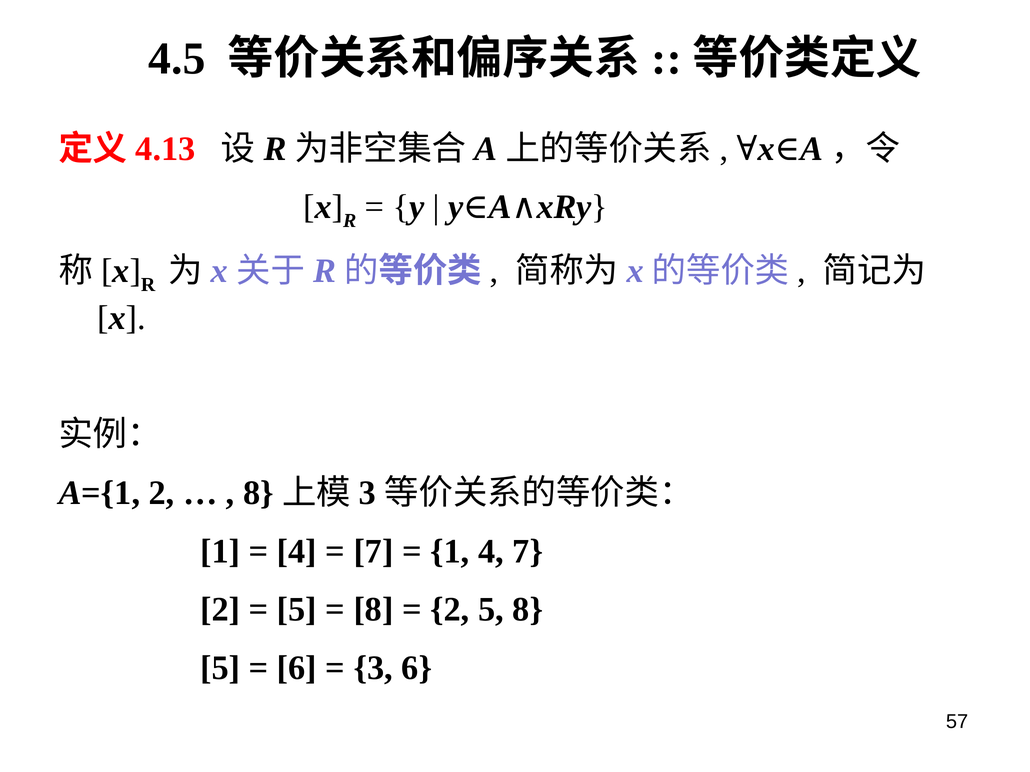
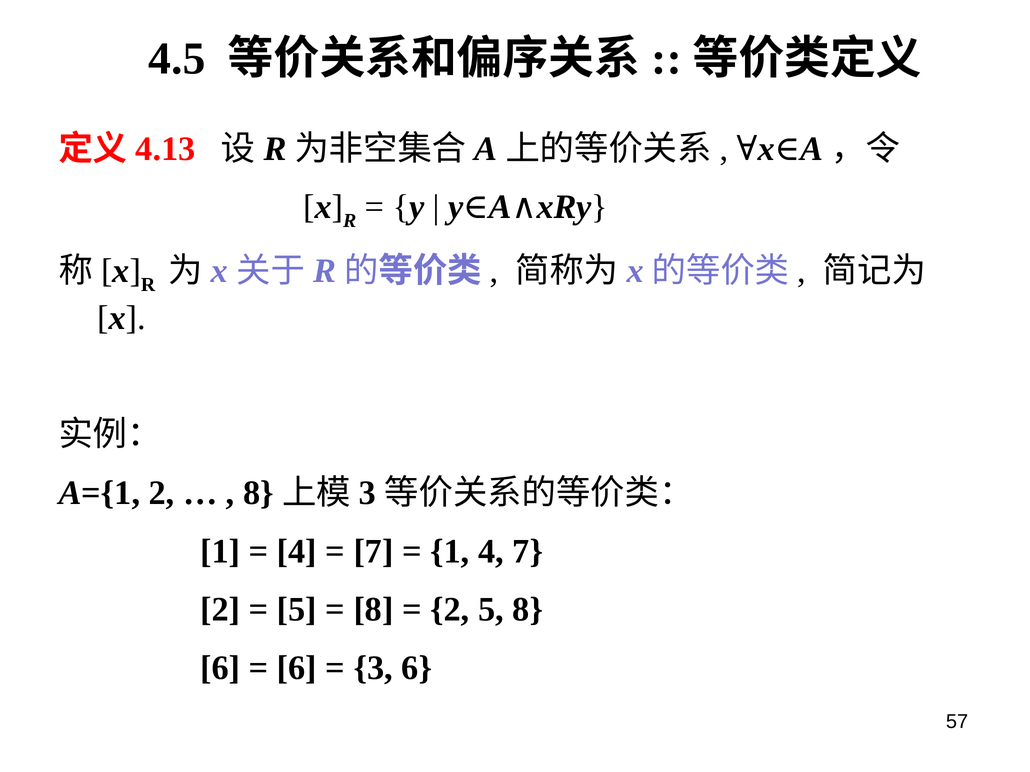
5 at (220, 668): 5 -> 6
